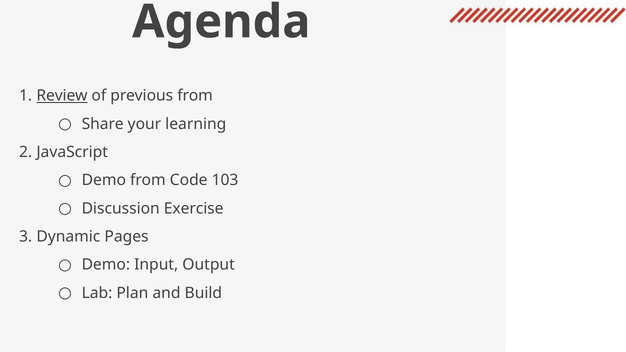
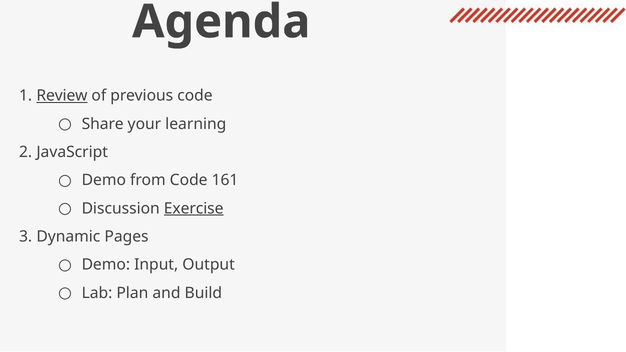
previous from: from -> code
103: 103 -> 161
Exercise underline: none -> present
